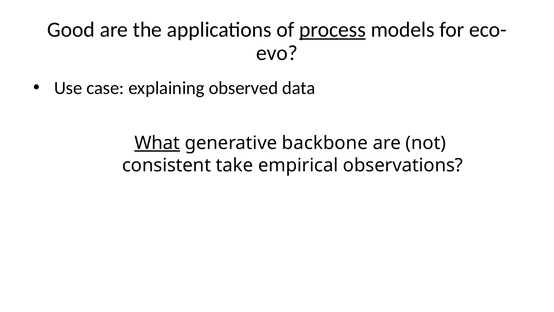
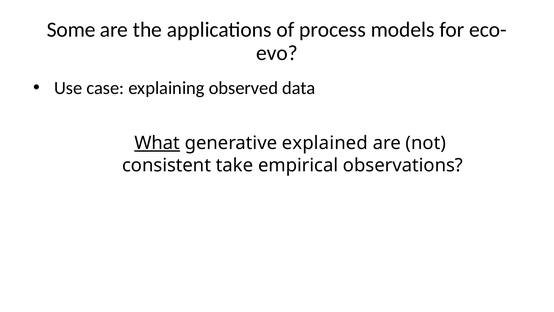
Good: Good -> Some
process underline: present -> none
backbone: backbone -> explained
